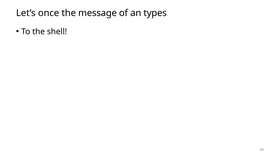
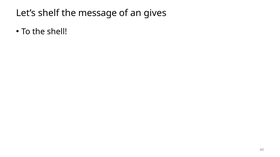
once: once -> shelf
types: types -> gives
